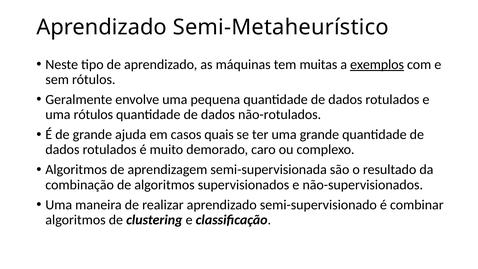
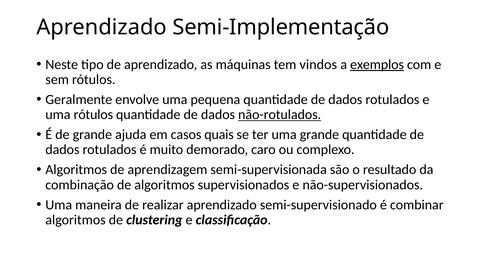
Semi-Metaheurístico: Semi-Metaheurístico -> Semi-Implementação
muitas: muitas -> vindos
não-rotulados underline: none -> present
